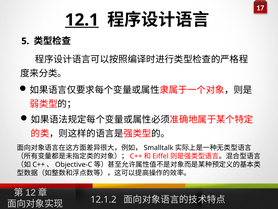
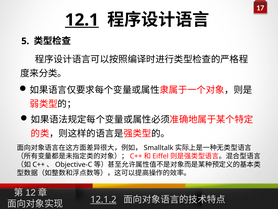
12.1.2 underline: none -> present
